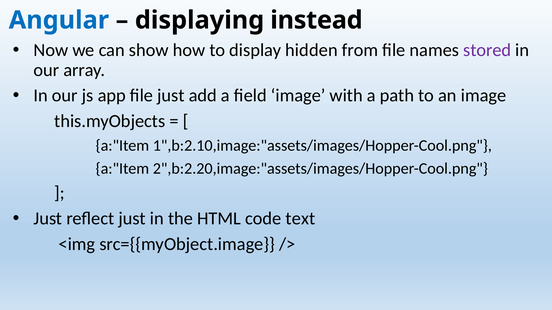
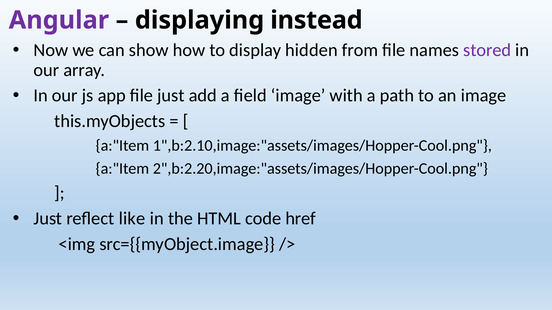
Angular colour: blue -> purple
reflect just: just -> like
text: text -> href
